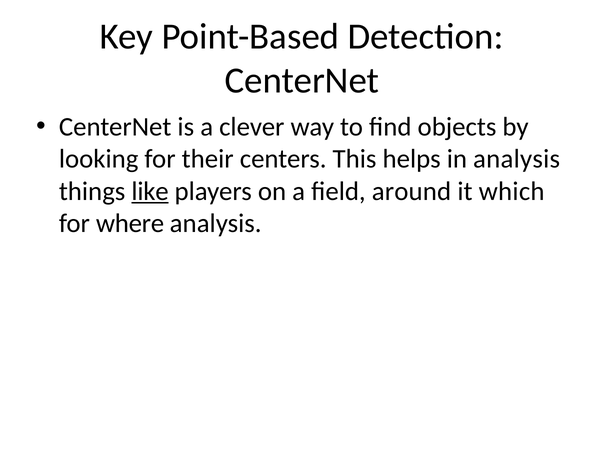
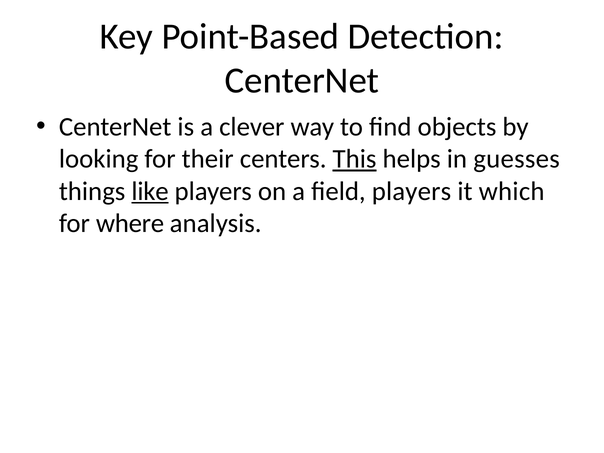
This underline: none -> present
in analysis: analysis -> guesses
field around: around -> players
